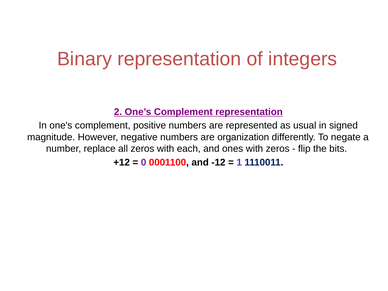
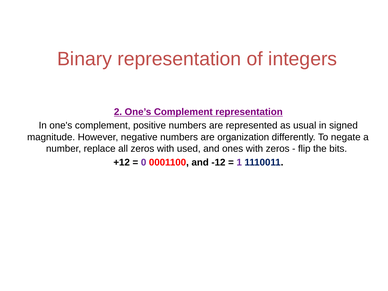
each: each -> used
